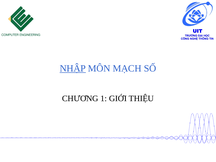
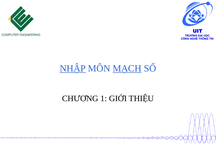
MẠCH underline: none -> present
